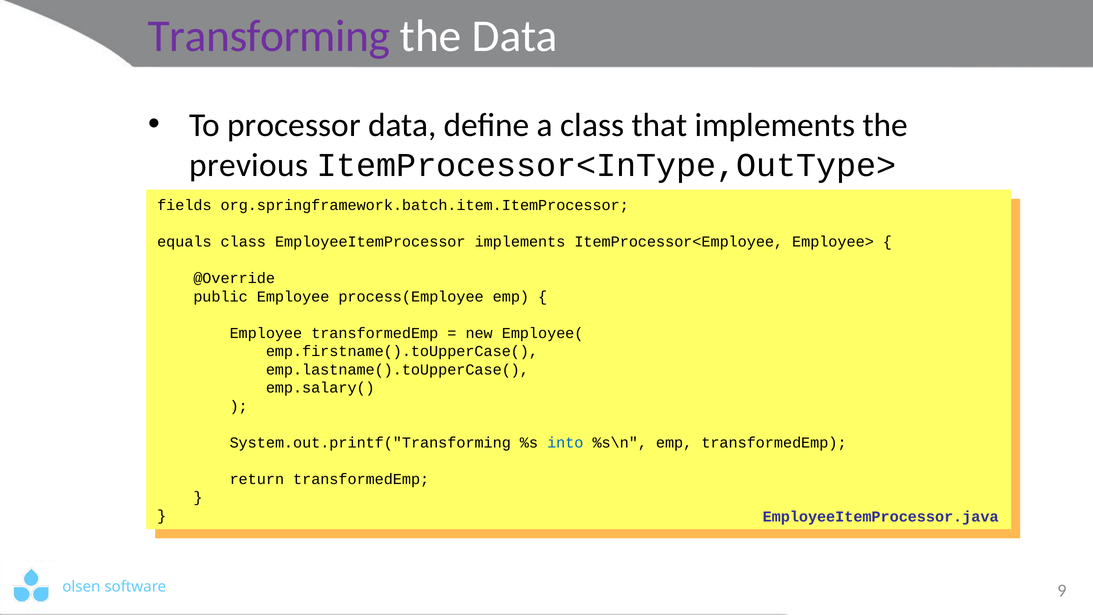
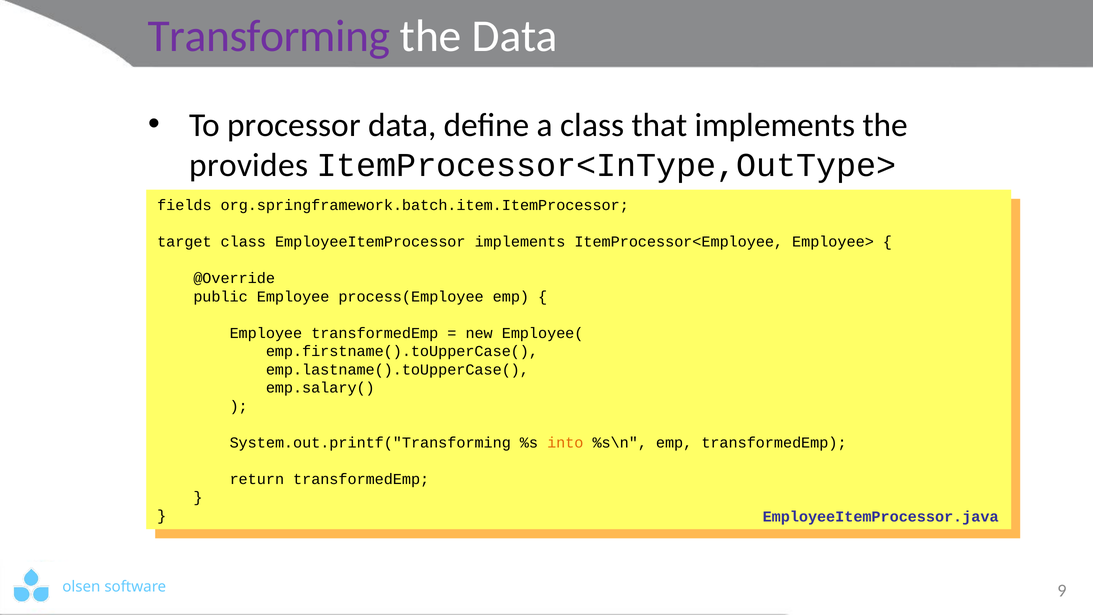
previous: previous -> provides
equals: equals -> target
into at (565, 443) colour: blue -> orange
